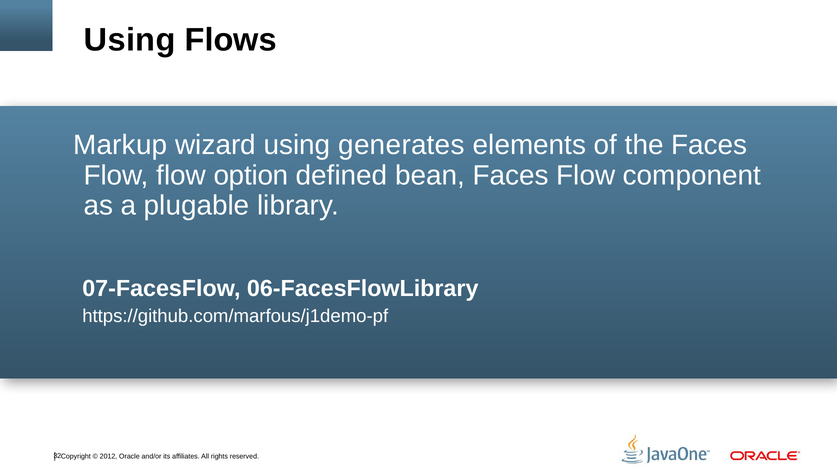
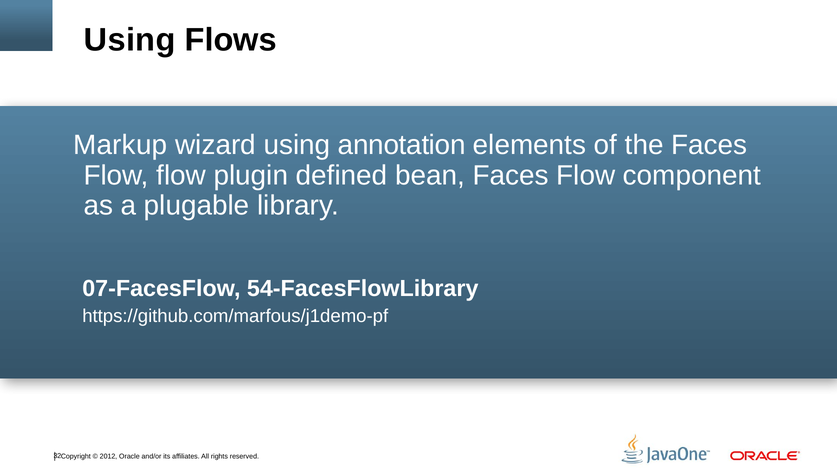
generates: generates -> annotation
option: option -> plugin
06-FacesFlowLibrary: 06-FacesFlowLibrary -> 54-FacesFlowLibrary
